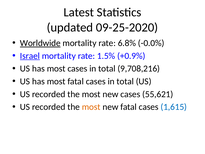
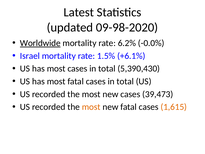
09-25-2020: 09-25-2020 -> 09-98-2020
6.8%: 6.8% -> 6.2%
Israel underline: present -> none
+0.9%: +0.9% -> +6.1%
9,708,216: 9,708,216 -> 5,390,430
55,621: 55,621 -> 39,473
1,615 colour: blue -> orange
